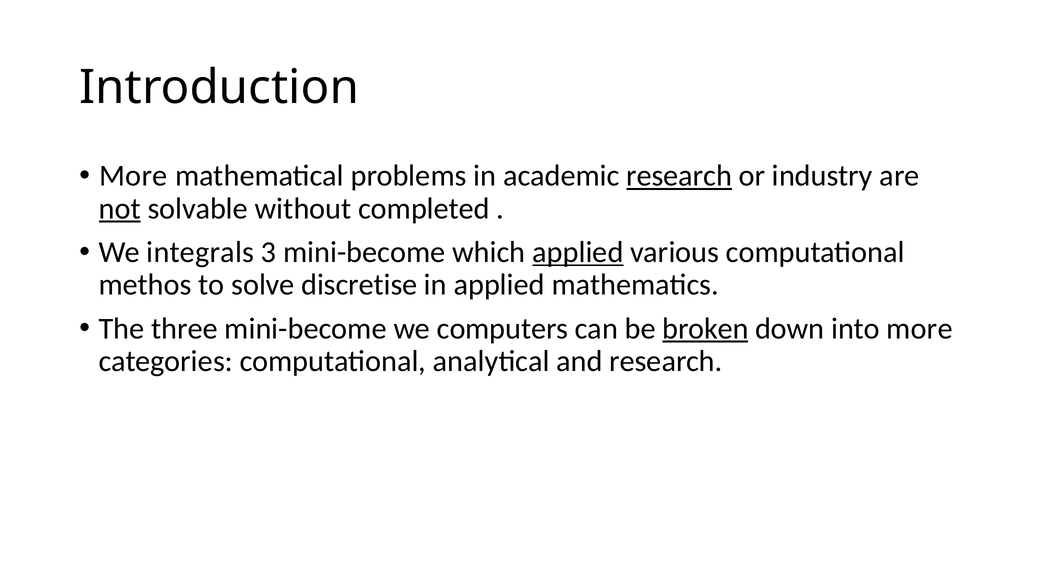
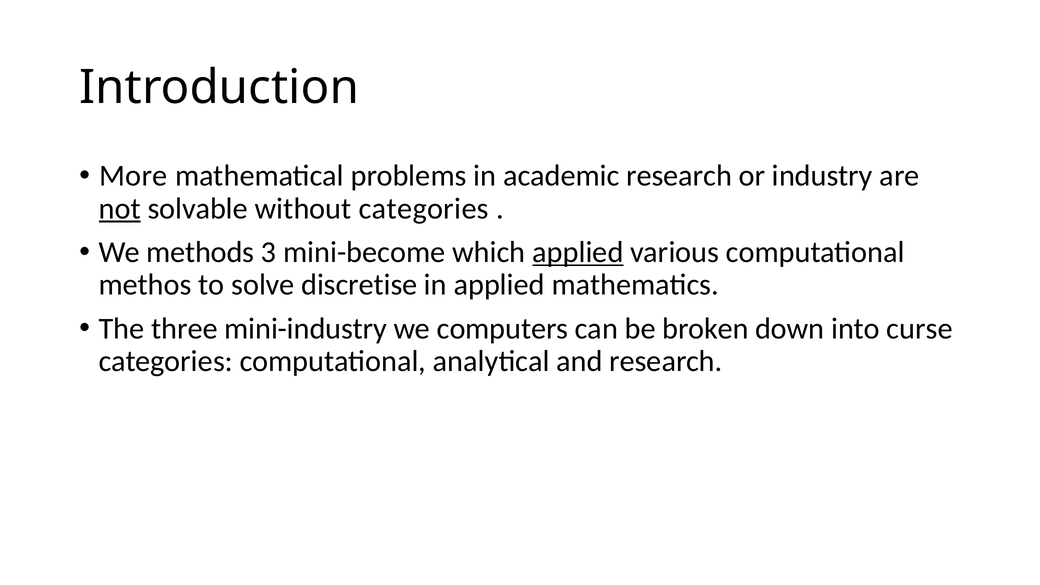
research at (679, 176) underline: present -> none
without completed: completed -> categories
integrals: integrals -> methods
three mini-become: mini-become -> mini-industry
broken underline: present -> none
into more: more -> curse
